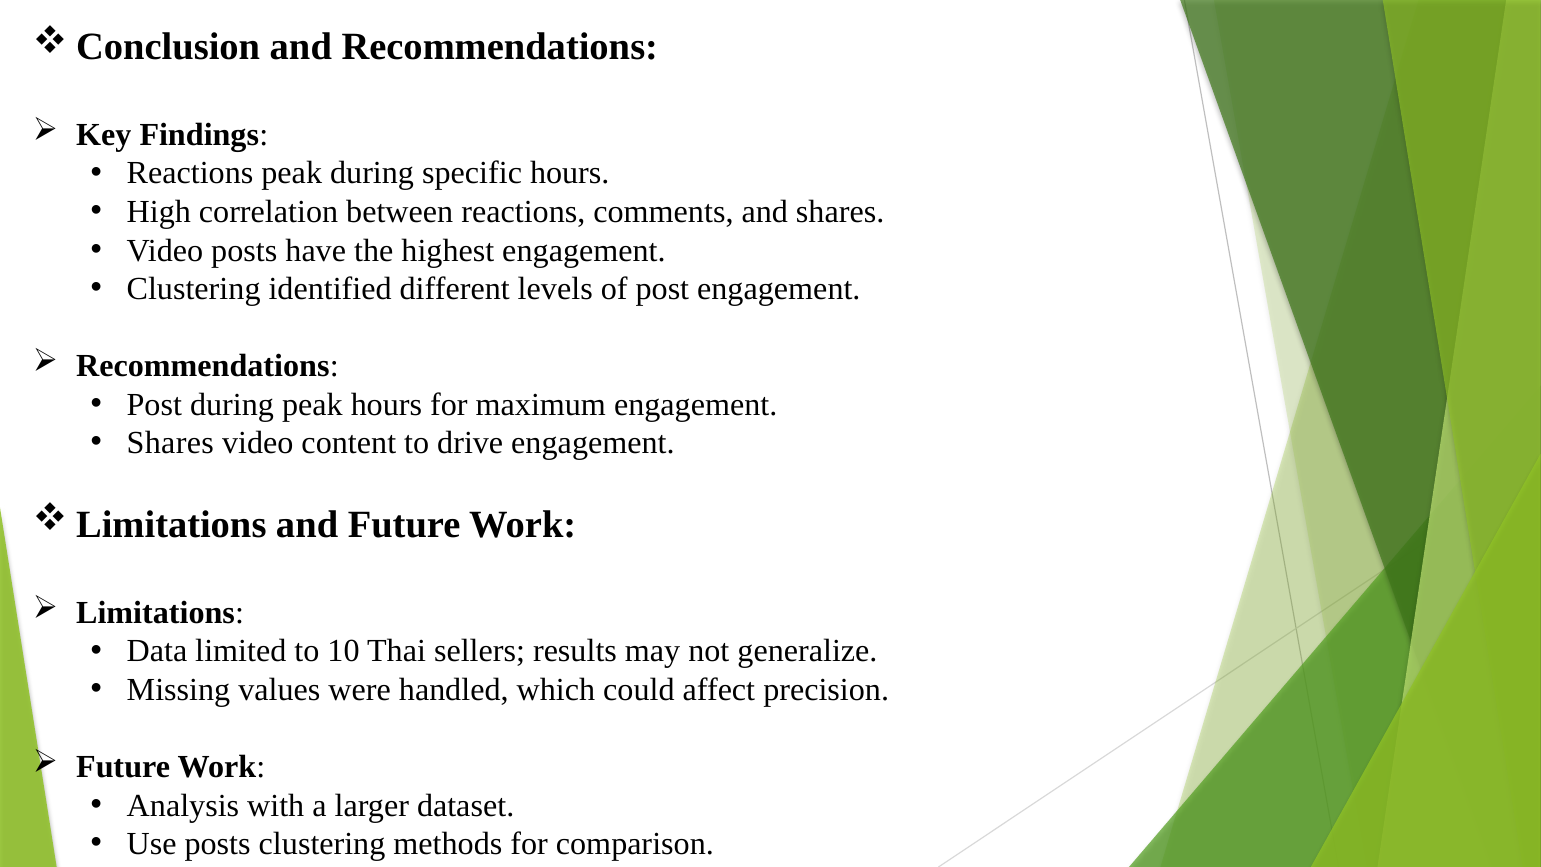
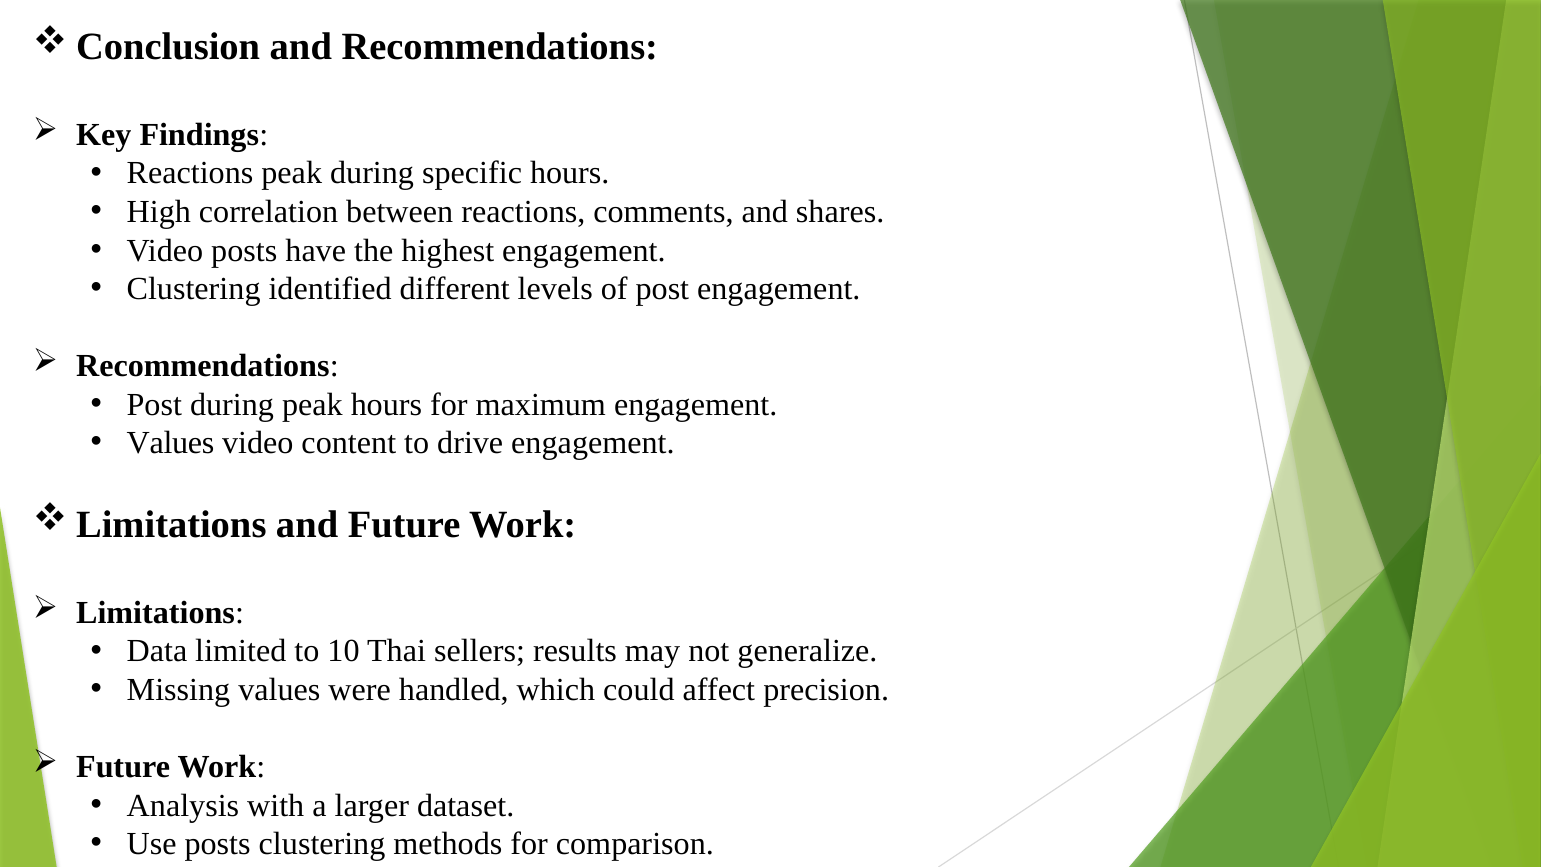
Shares at (170, 443): Shares -> Values
